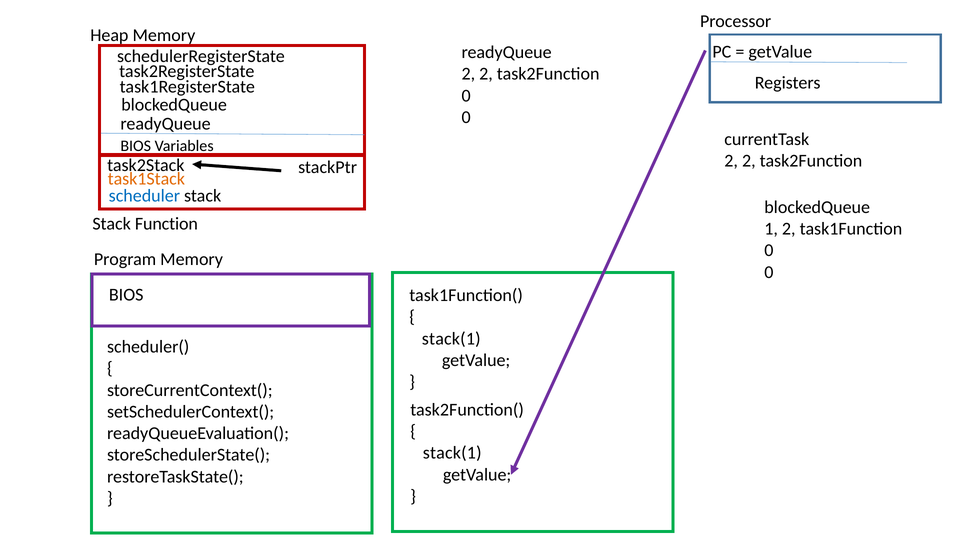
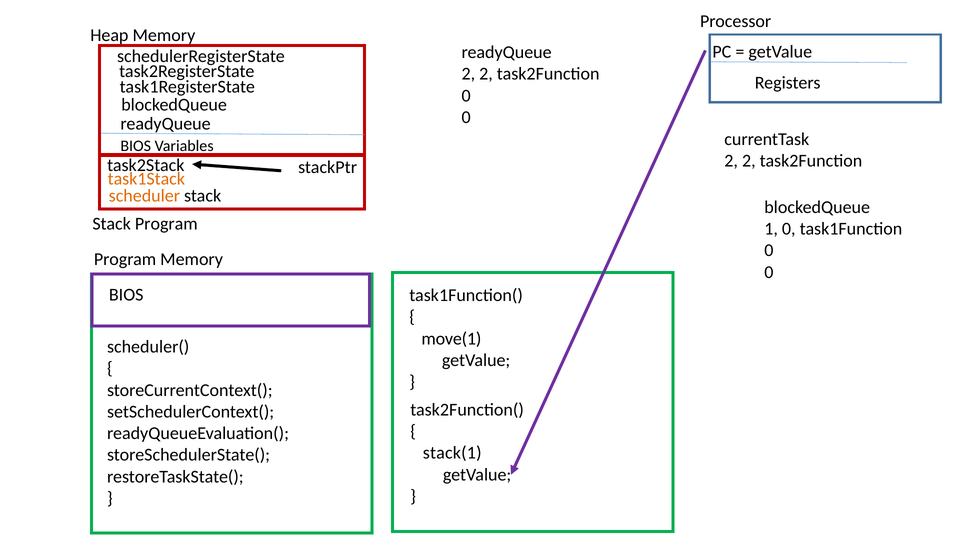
scheduler colour: blue -> orange
Stack Function: Function -> Program
1 2: 2 -> 0
stack(1 at (451, 339): stack(1 -> move(1
